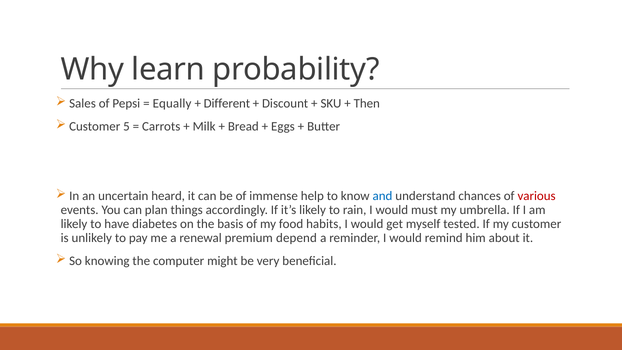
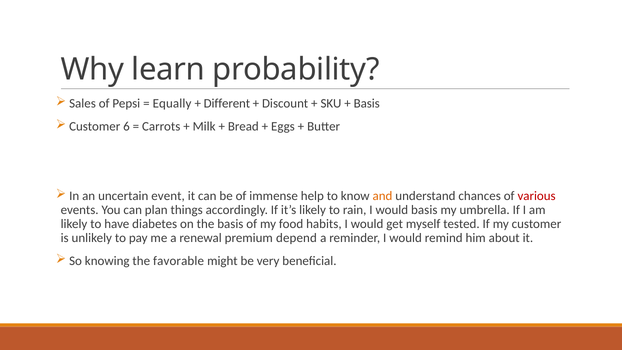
Then at (367, 103): Then -> Basis
5: 5 -> 6
heard: heard -> event
and colour: blue -> orange
would must: must -> basis
computer: computer -> favorable
